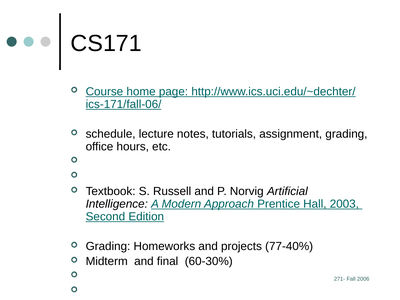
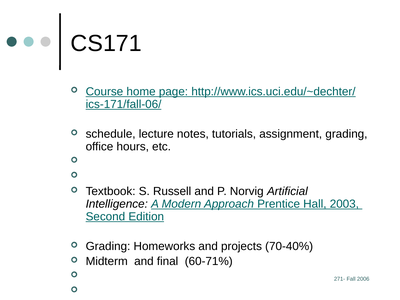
77-40%: 77-40% -> 70-40%
60-30%: 60-30% -> 60-71%
